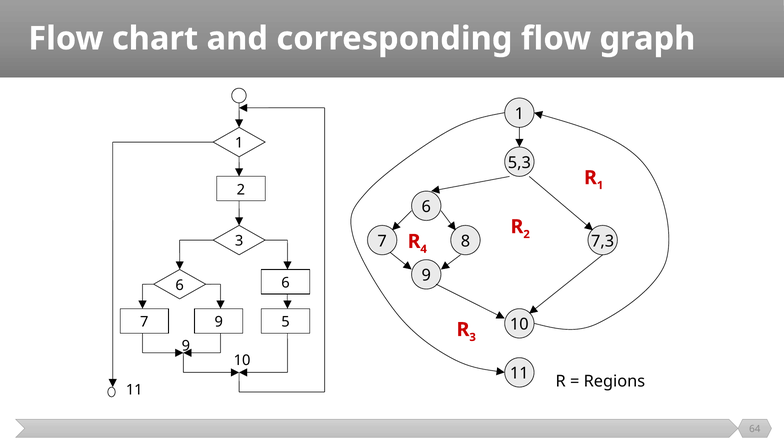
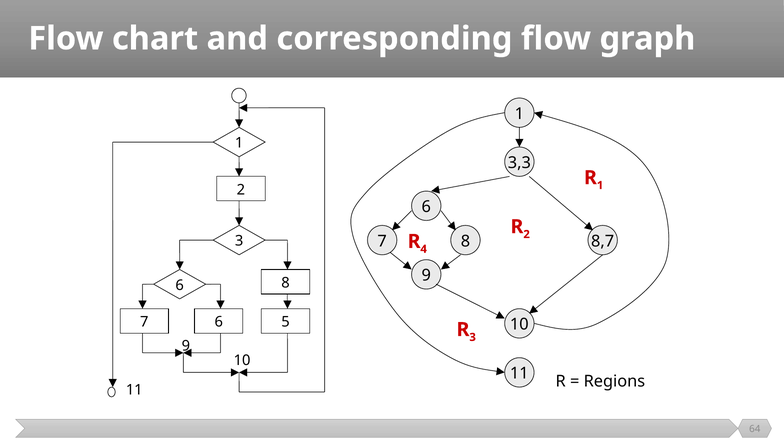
5,3: 5,3 -> 3,3
7,3: 7,3 -> 8,7
6 6: 6 -> 8
7 9: 9 -> 6
